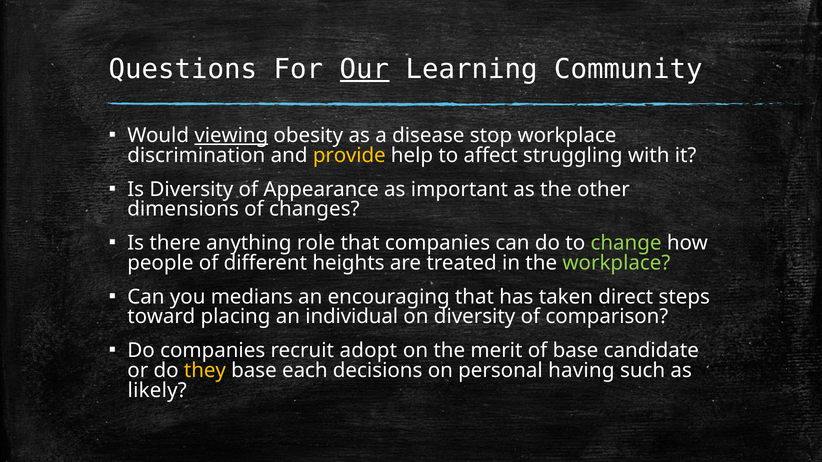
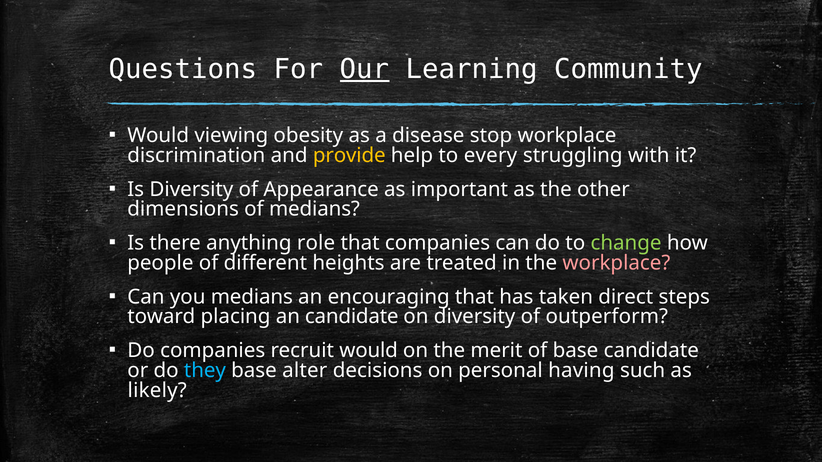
viewing underline: present -> none
affect: affect -> every
of changes: changes -> medians
workplace at (616, 263) colour: light green -> pink
an individual: individual -> candidate
comparison: comparison -> outperform
recruit adopt: adopt -> would
they colour: yellow -> light blue
each: each -> alter
